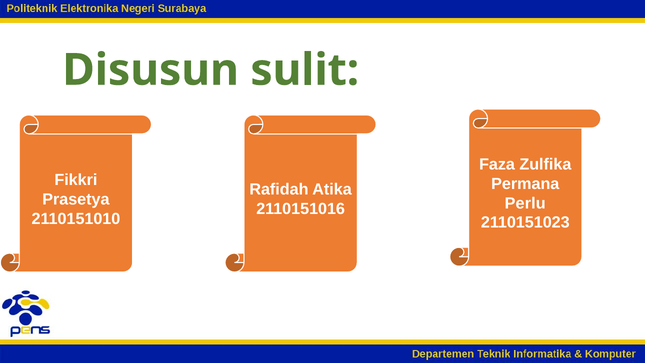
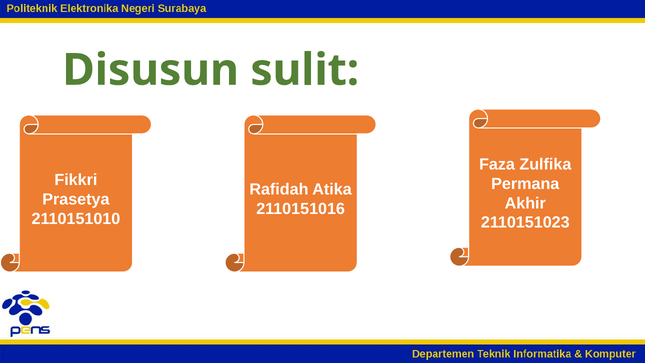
Perlu: Perlu -> Akhir
